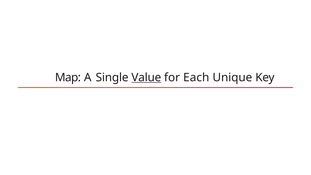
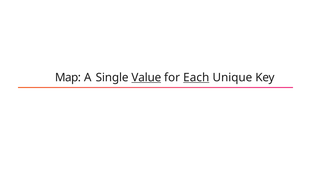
Each underline: none -> present
